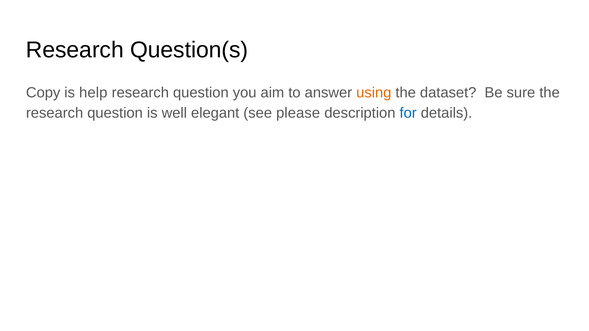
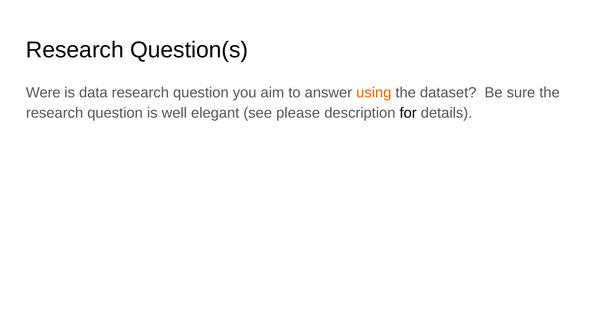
Copy: Copy -> Were
help: help -> data
for colour: blue -> black
